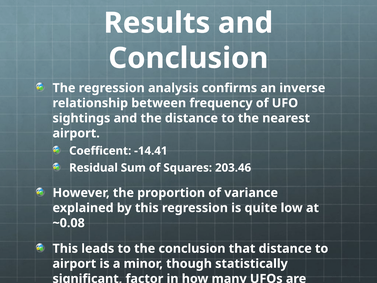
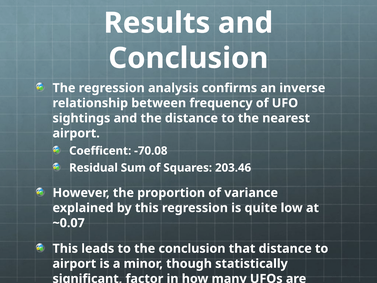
-14.41: -14.41 -> -70.08
~0.08: ~0.08 -> ~0.07
